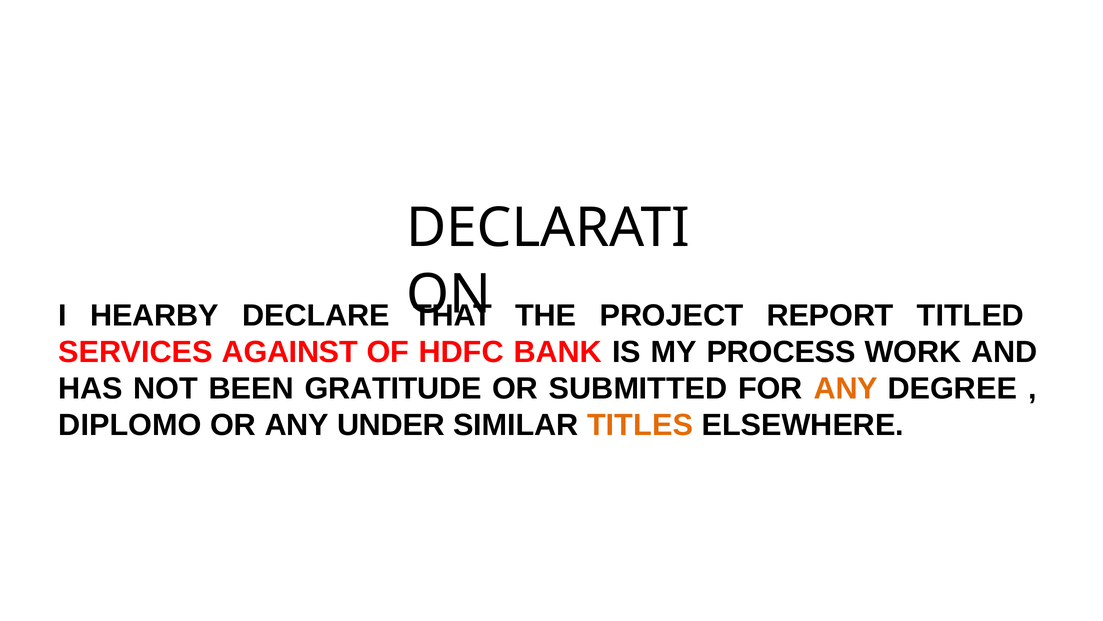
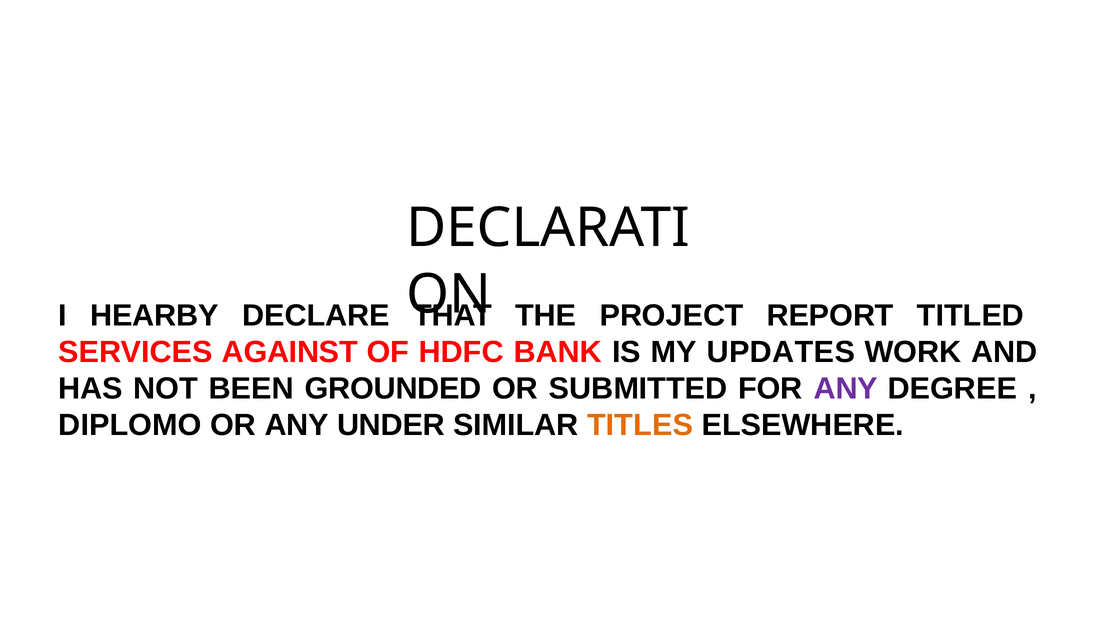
PROCESS: PROCESS -> UPDATES
GRATITUDE: GRATITUDE -> GROUNDED
ANY at (846, 389) colour: orange -> purple
